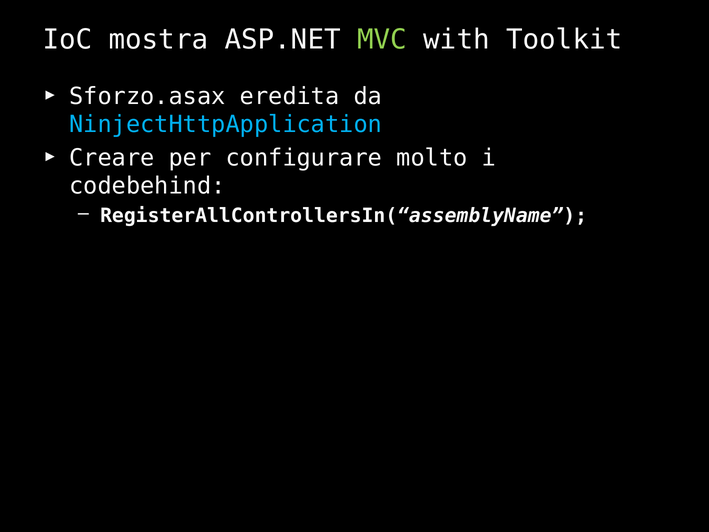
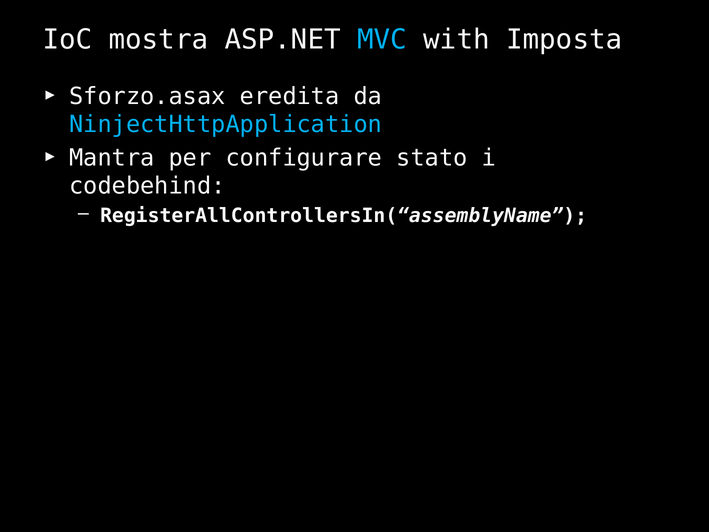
MVC colour: light green -> light blue
Toolkit: Toolkit -> Imposta
Creare: Creare -> Mantra
molto: molto -> stato
